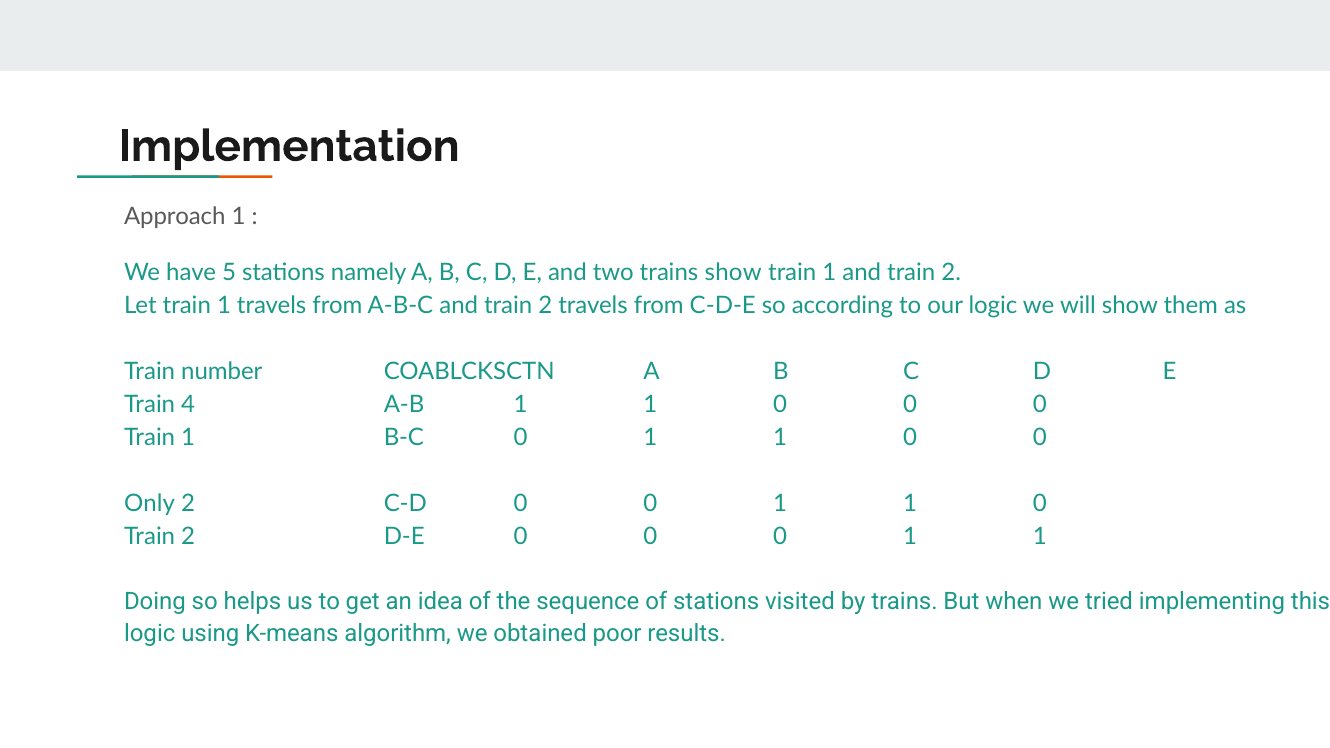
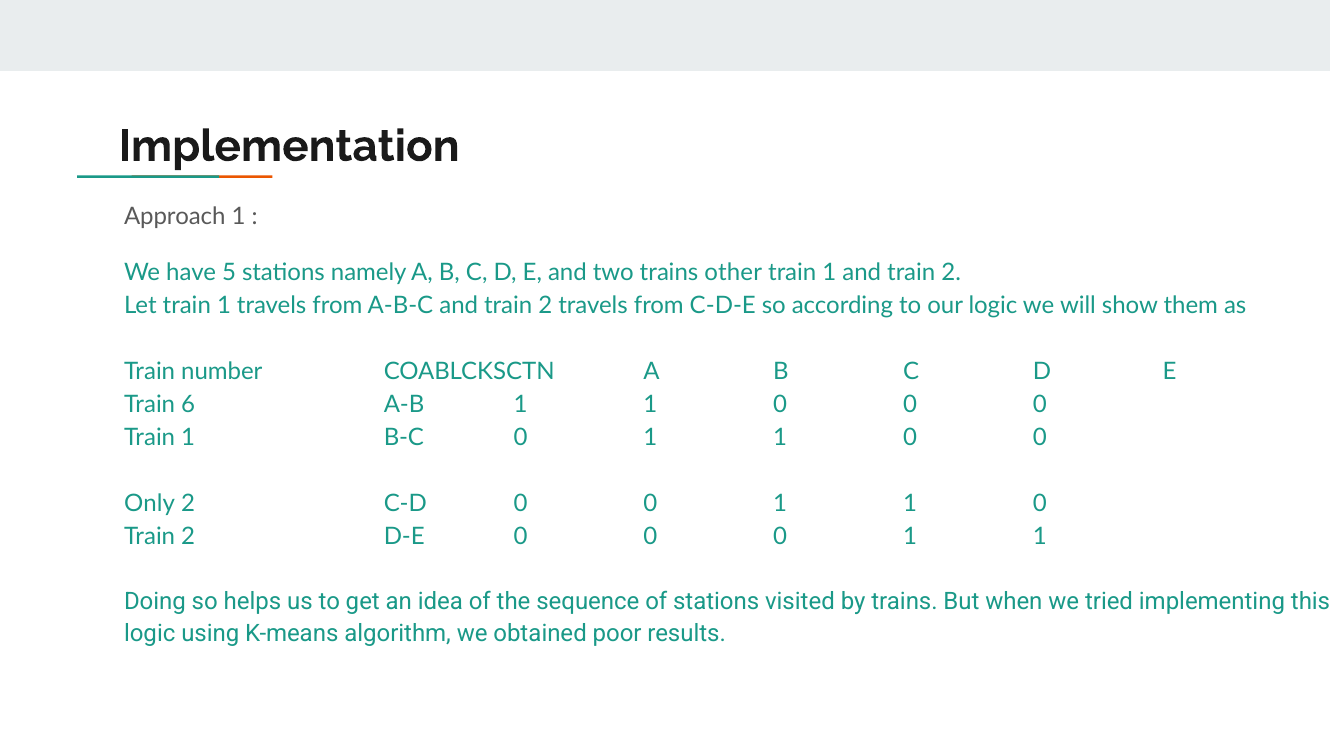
trains show: show -> other
4: 4 -> 6
